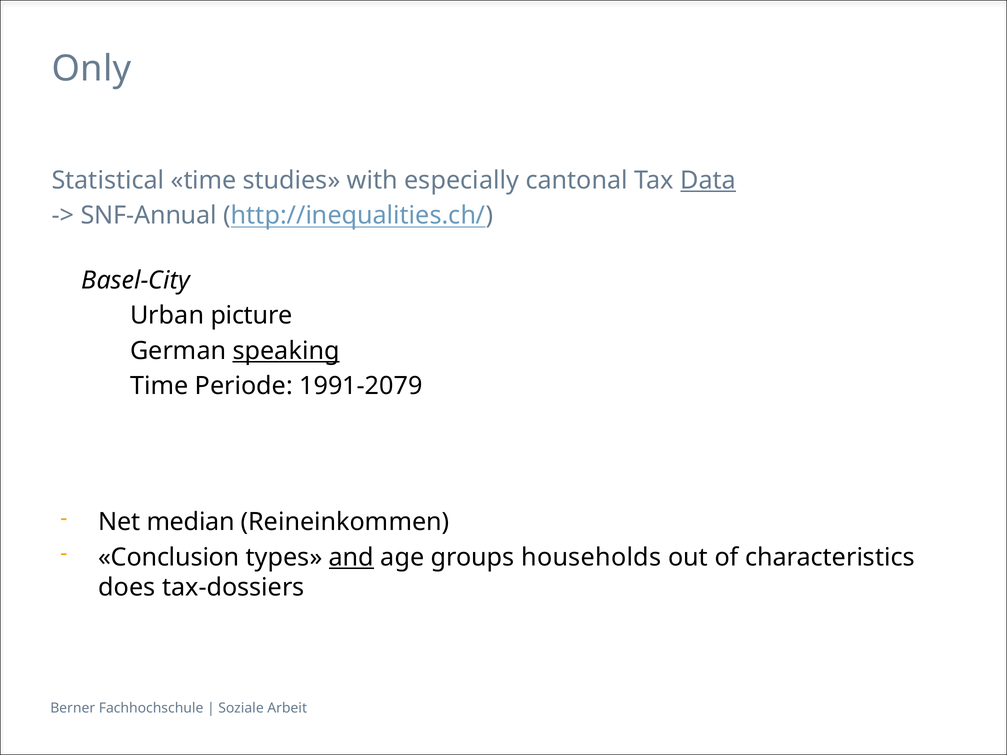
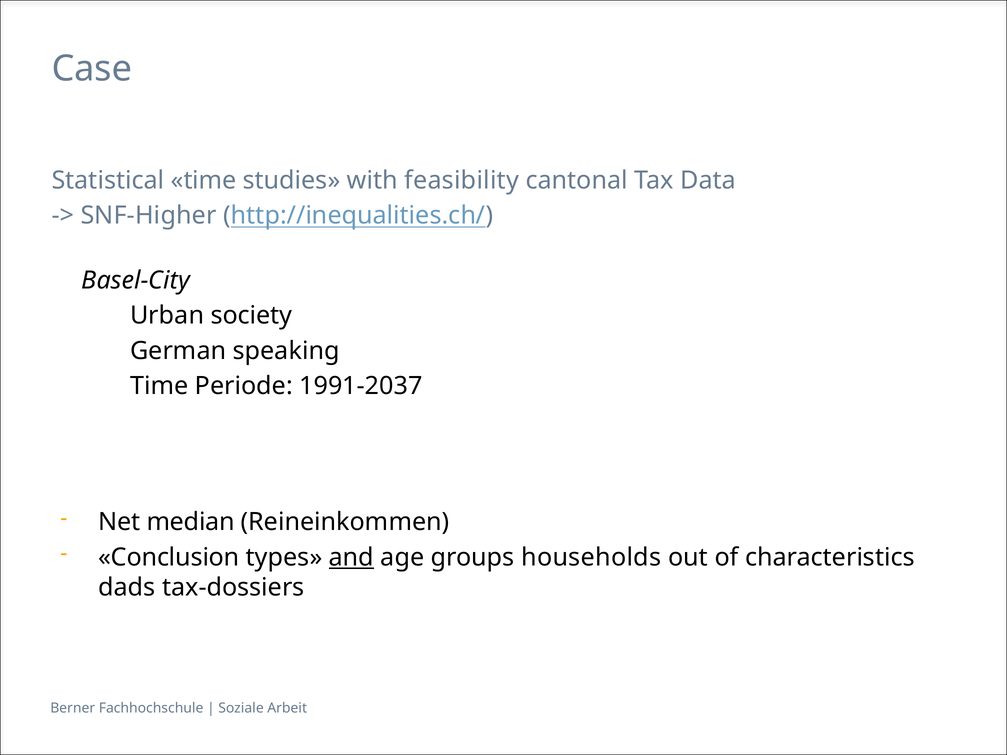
Only: Only -> Case
especially: especially -> feasibility
Data underline: present -> none
SNF-Annual: SNF-Annual -> SNF-Higher
picture: picture -> society
speaking underline: present -> none
1991-2079: 1991-2079 -> 1991-2037
does: does -> dads
